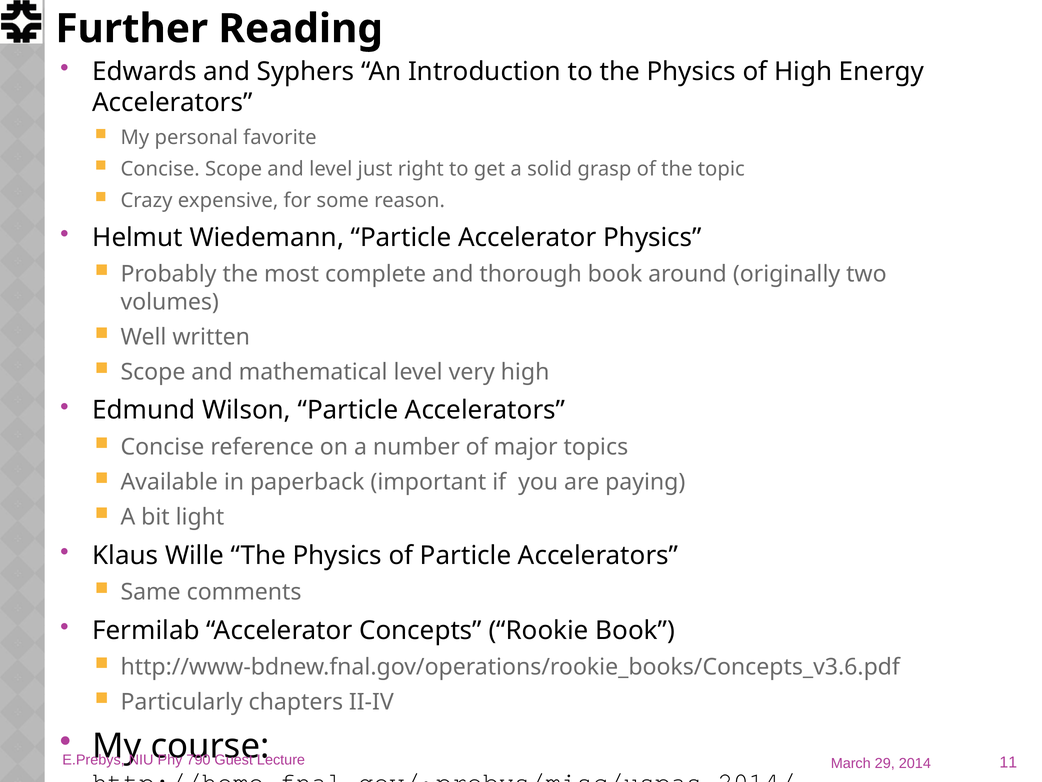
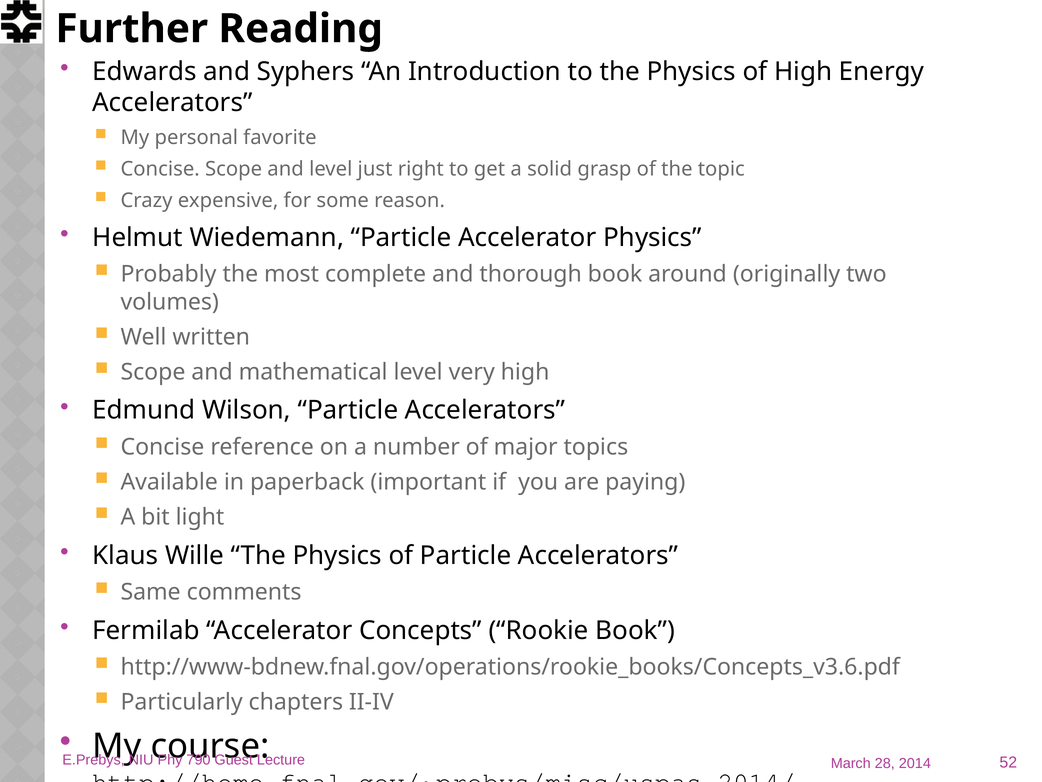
11: 11 -> 52
29: 29 -> 28
